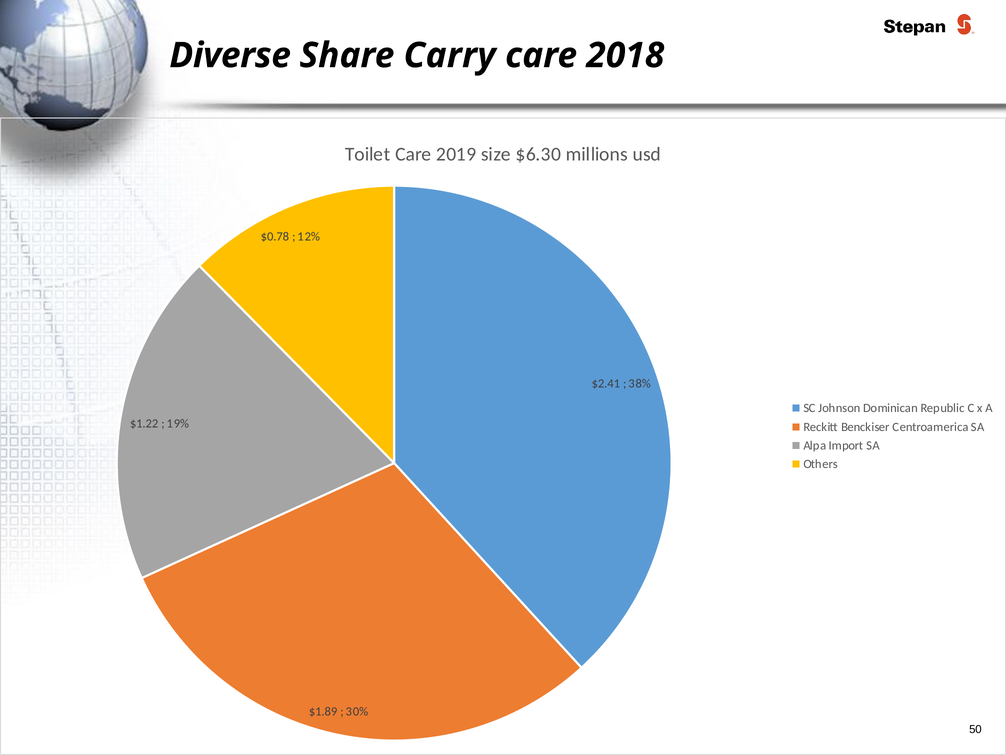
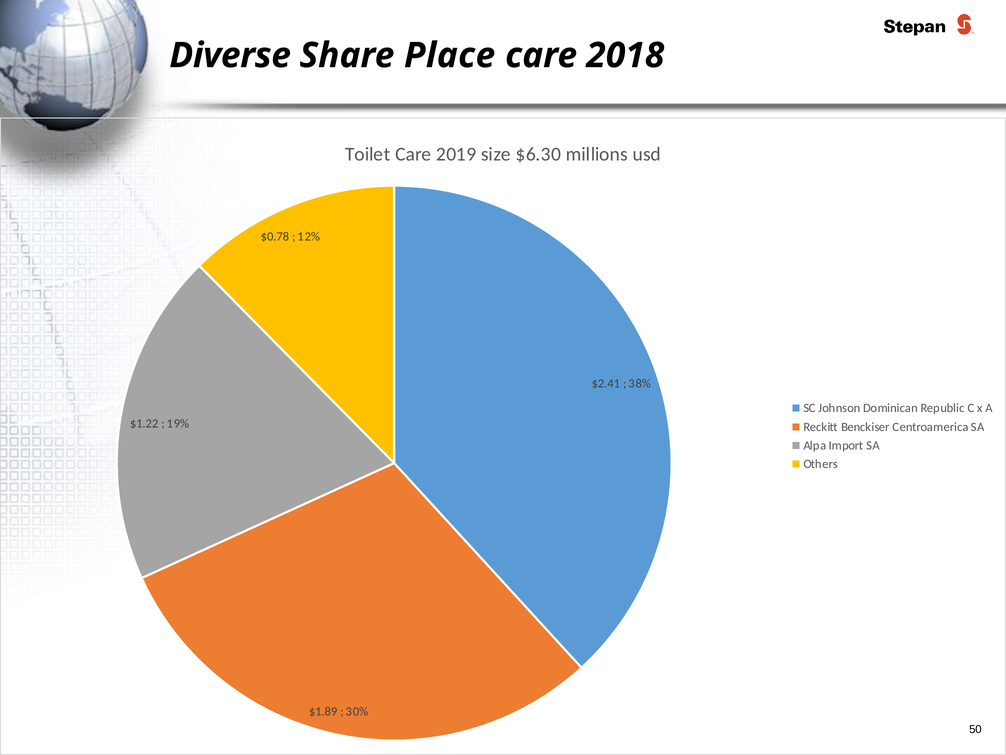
Carry: Carry -> Place
